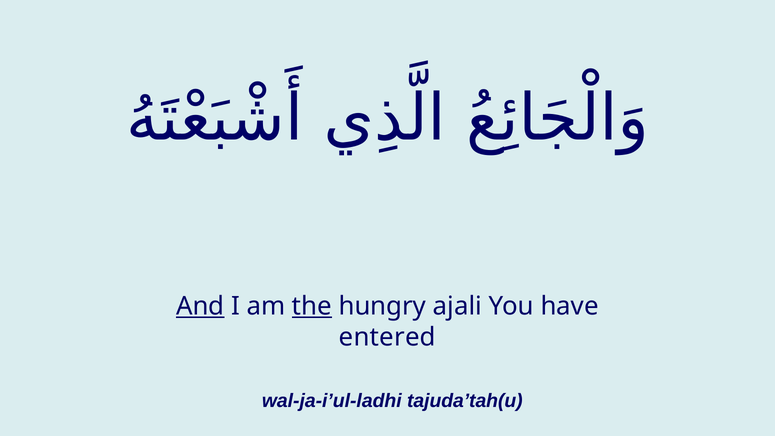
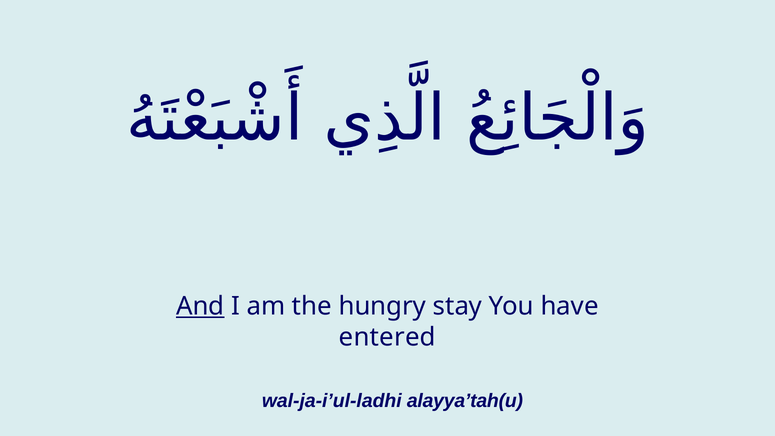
the underline: present -> none
ajali: ajali -> stay
tajuda’tah(u: tajuda’tah(u -> alayya’tah(u
